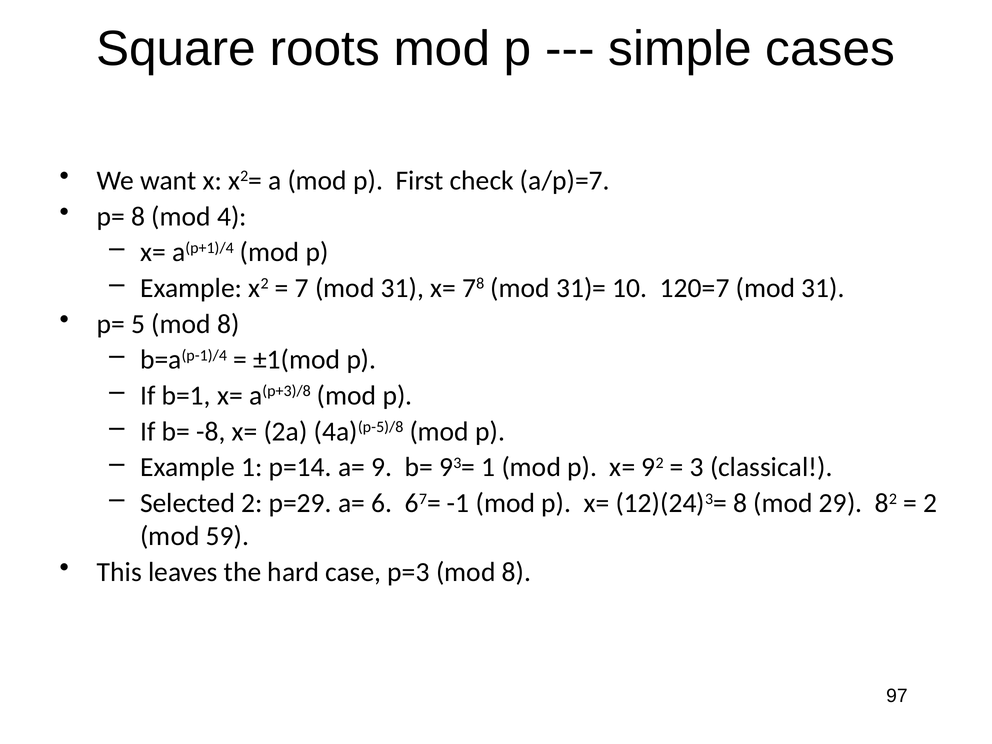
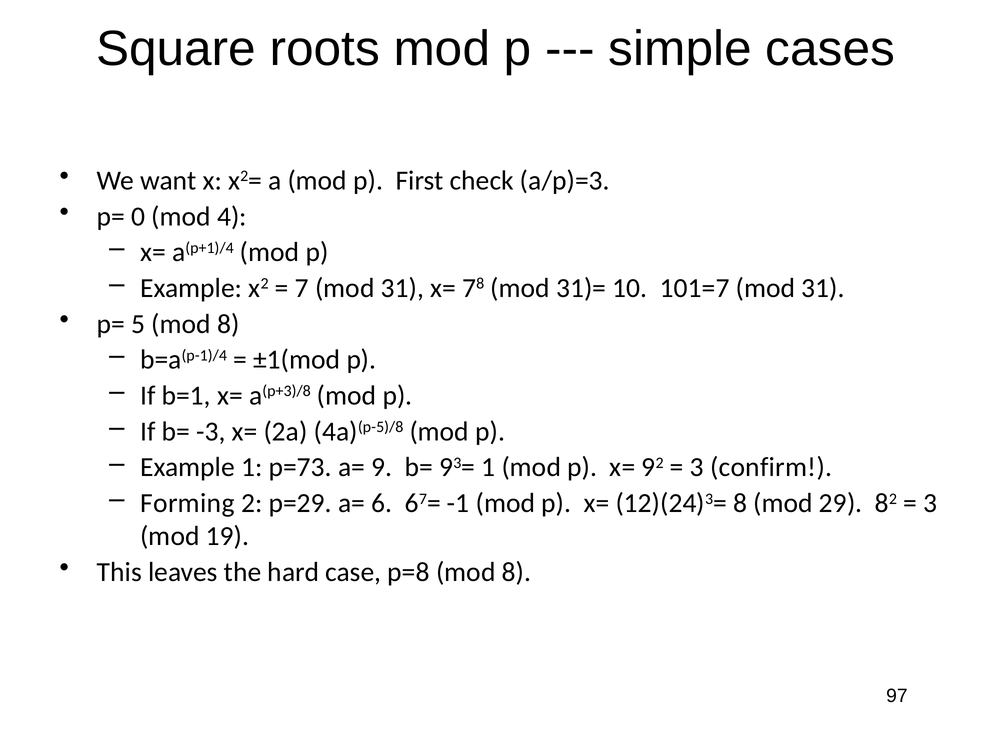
a/p)=7: a/p)=7 -> a/p)=3
p= 8: 8 -> 0
120=7: 120=7 -> 101=7
-8: -8 -> -3
p=14: p=14 -> p=73
classical: classical -> confirm
Selected: Selected -> Forming
2 at (930, 503): 2 -> 3
59: 59 -> 19
p=3: p=3 -> p=8
